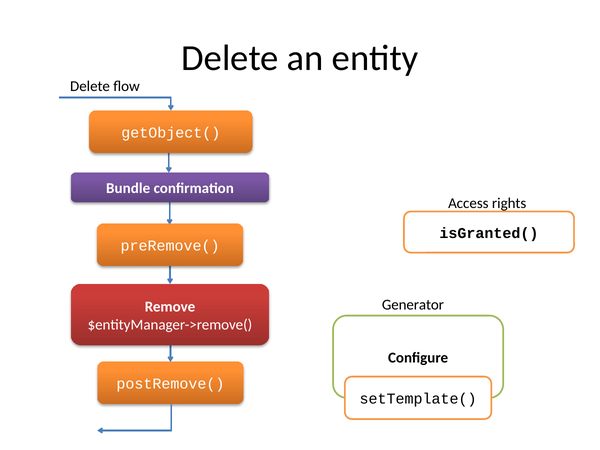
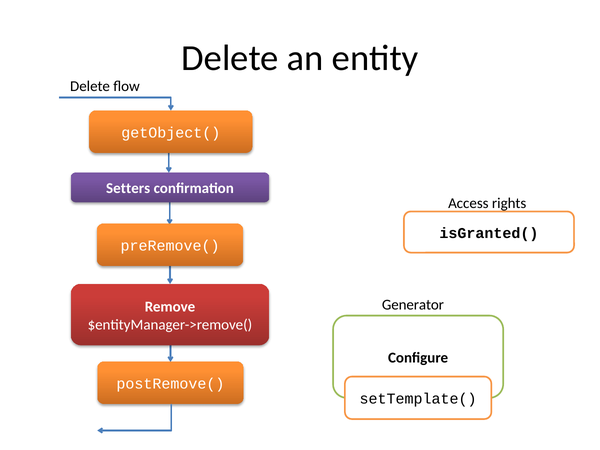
Bundle: Bundle -> Setters
